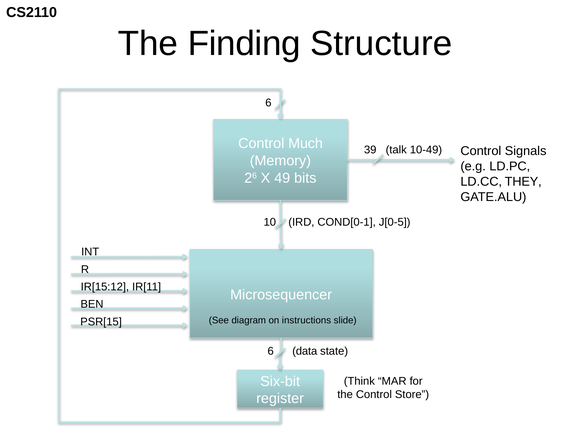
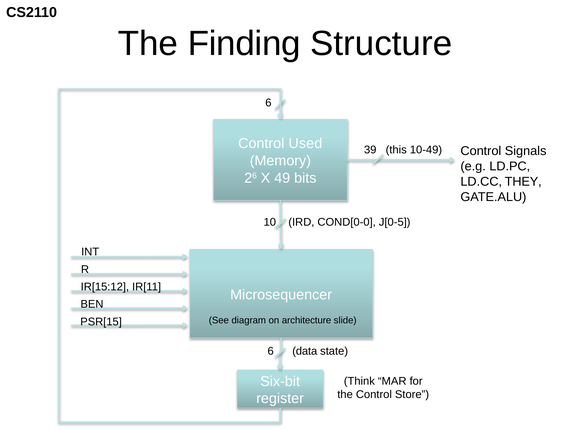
Much: Much -> Used
talk: talk -> this
COND[0-1: COND[0-1 -> COND[0-0
instructions: instructions -> architecture
